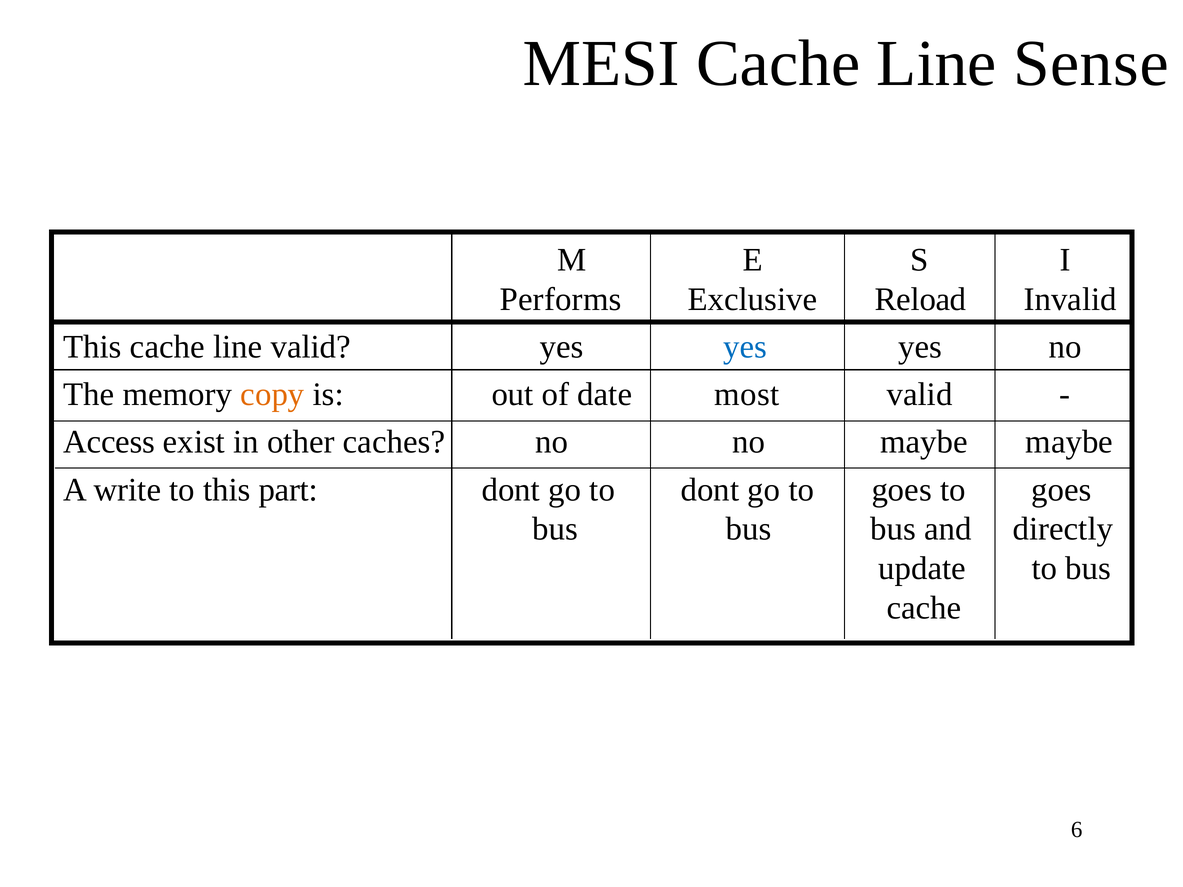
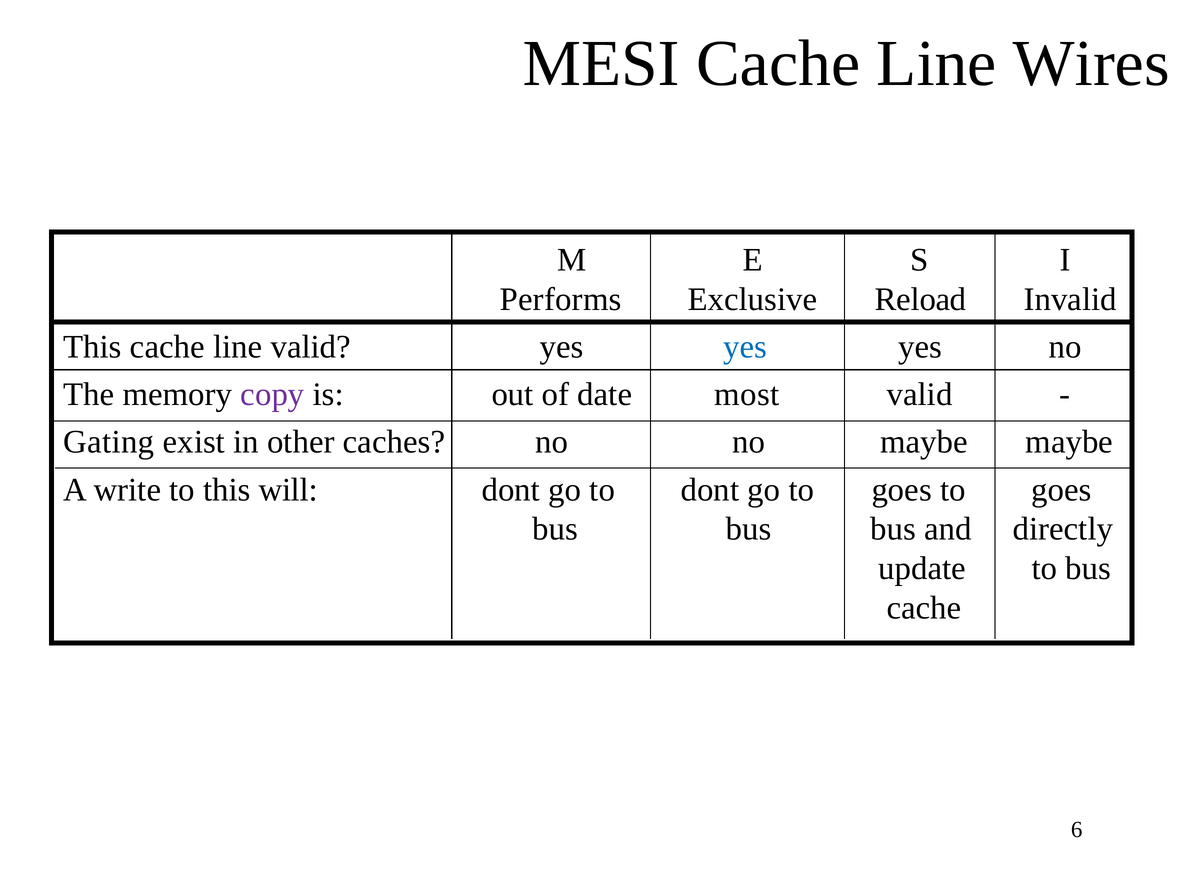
Sense: Sense -> Wires
copy colour: orange -> purple
Access: Access -> Gating
part: part -> will
